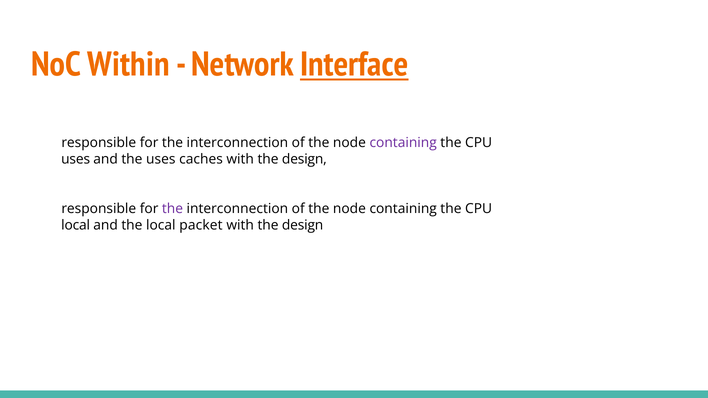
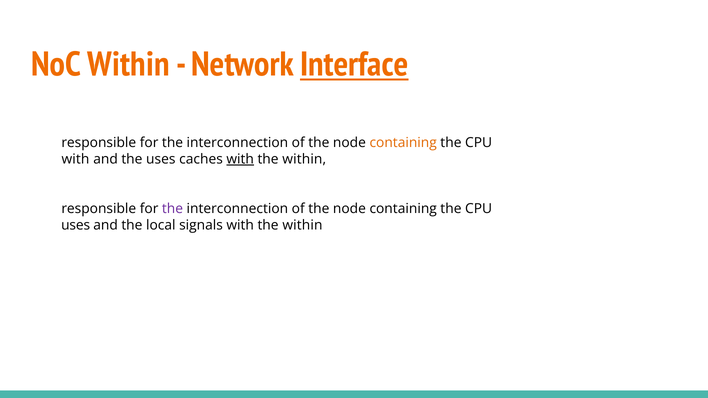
containing at (403, 143) colour: purple -> orange
uses at (76, 159): uses -> with
with at (240, 159) underline: none -> present
design at (304, 159): design -> within
local at (76, 225): local -> uses
packet: packet -> signals
design at (303, 225): design -> within
